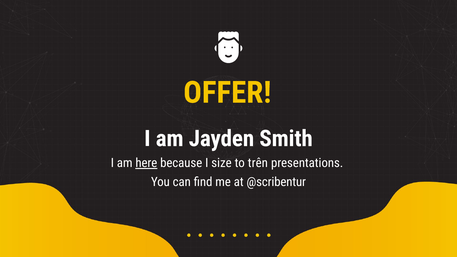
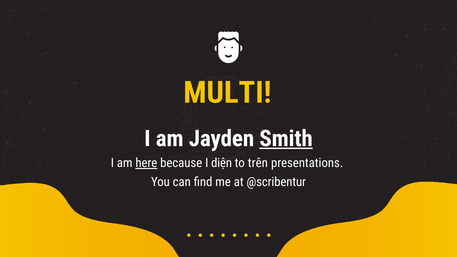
OFFER: OFFER -> MULTI
Smith underline: none -> present
size: size -> diện
